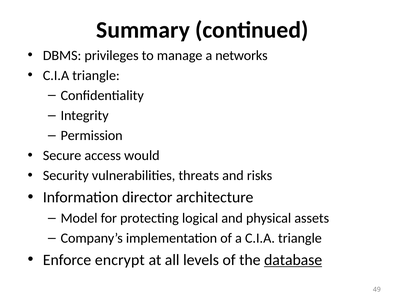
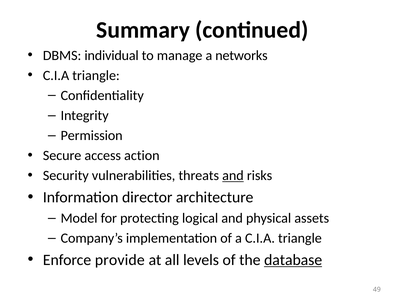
privileges: privileges -> individual
would: would -> action
and at (233, 175) underline: none -> present
encrypt: encrypt -> provide
